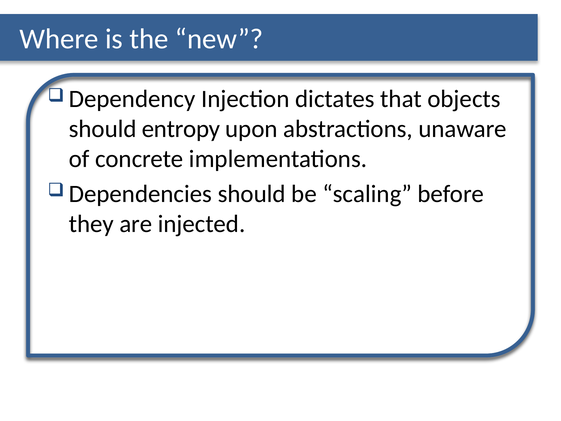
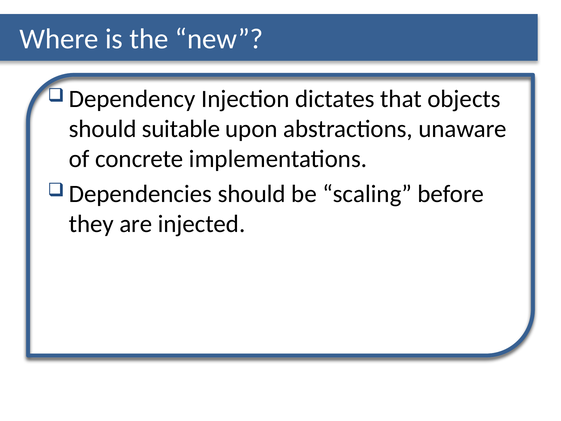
entropy: entropy -> suitable
